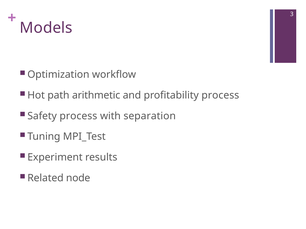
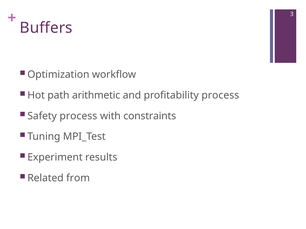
Models: Models -> Buffers
separation: separation -> constraints
node: node -> from
